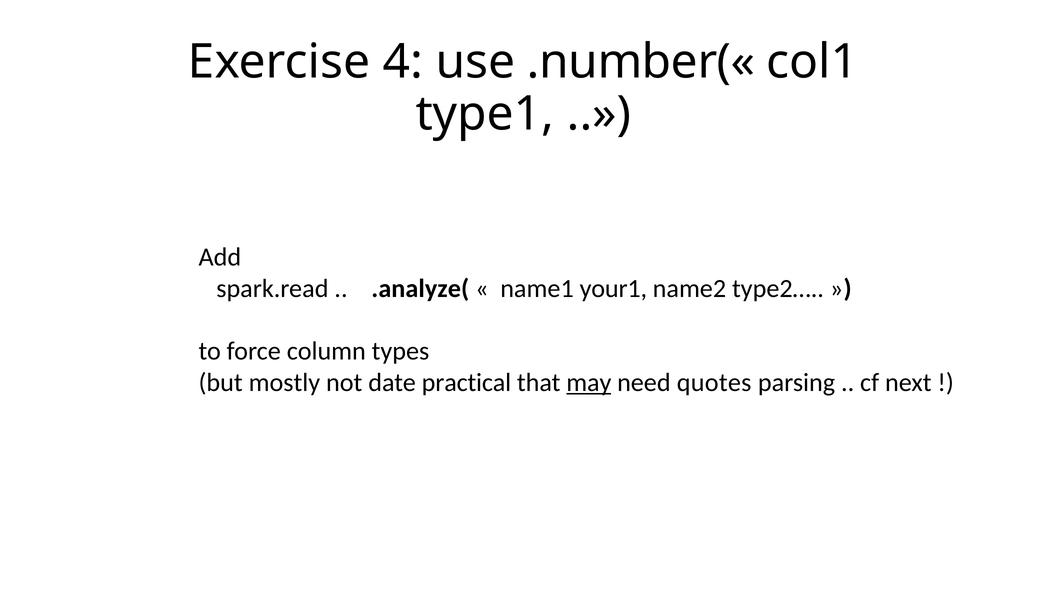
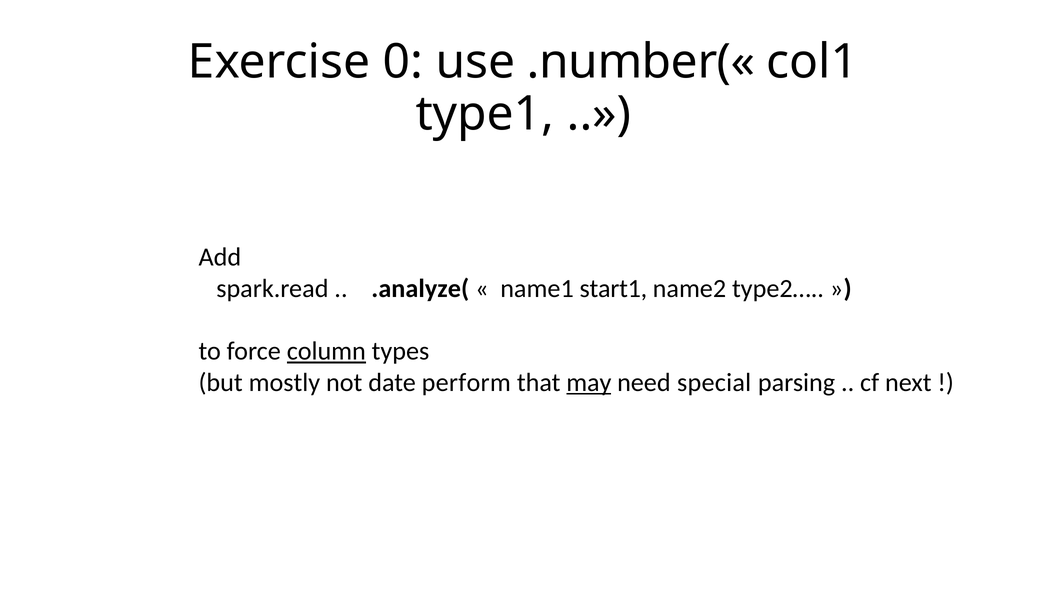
4: 4 -> 0
your1: your1 -> start1
column underline: none -> present
practical: practical -> perform
quotes: quotes -> special
